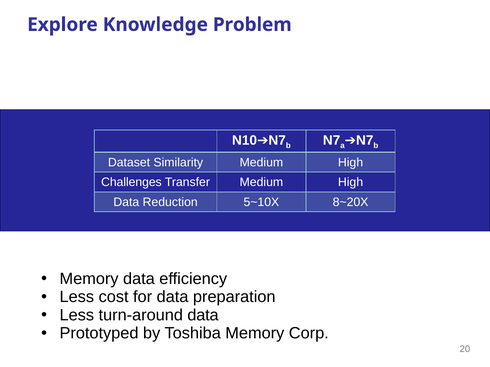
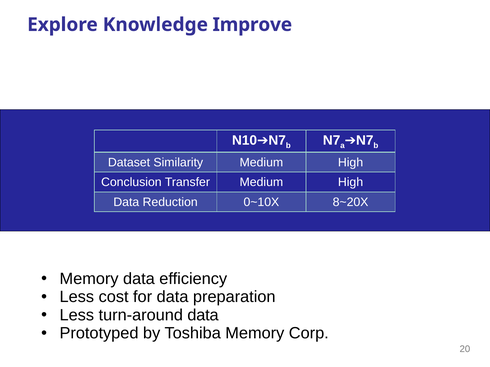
Problem: Problem -> Improve
Challenges: Challenges -> Conclusion
5~10X: 5~10X -> 0~10X
